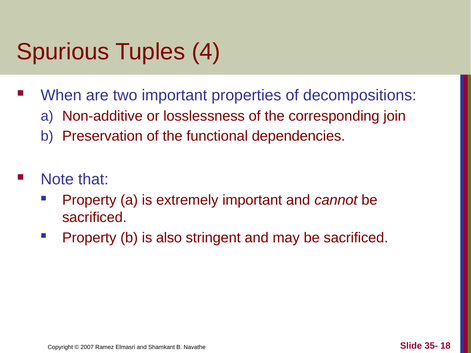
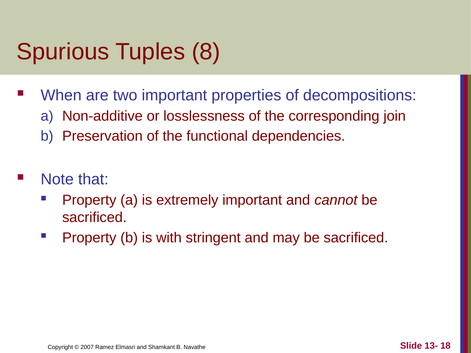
4: 4 -> 8
also: also -> with
35-: 35- -> 13-
